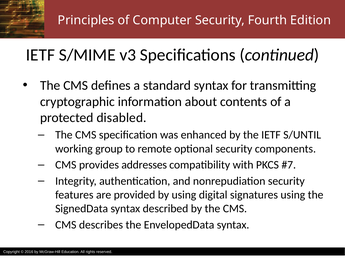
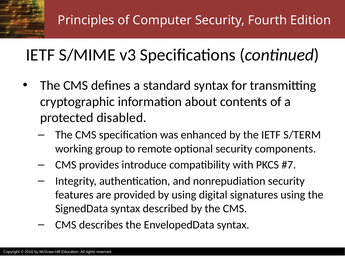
S/UNTIL: S/UNTIL -> S/TERM
addresses: addresses -> introduce
